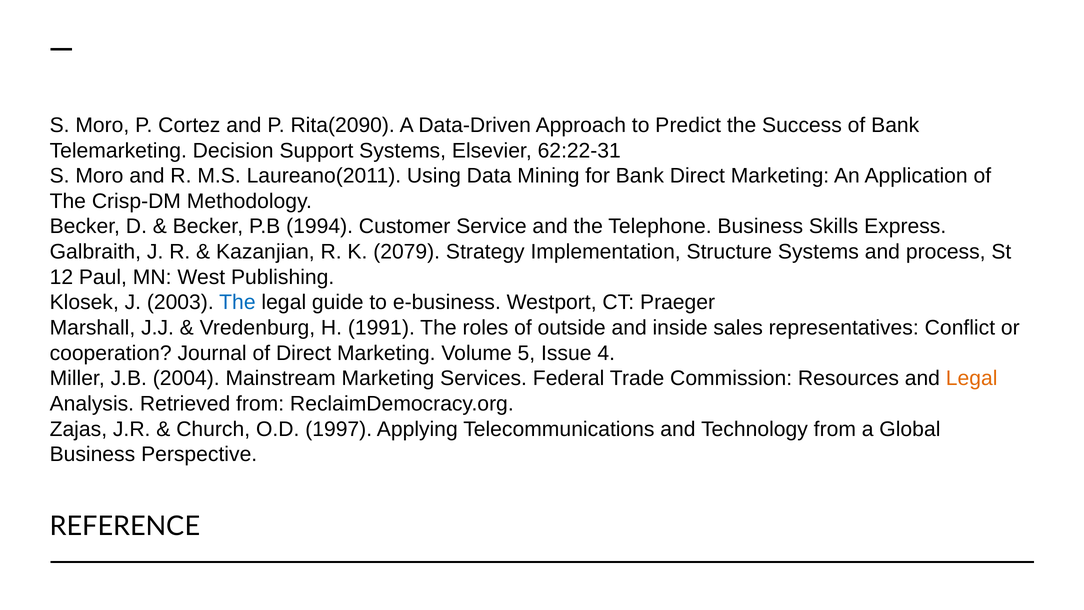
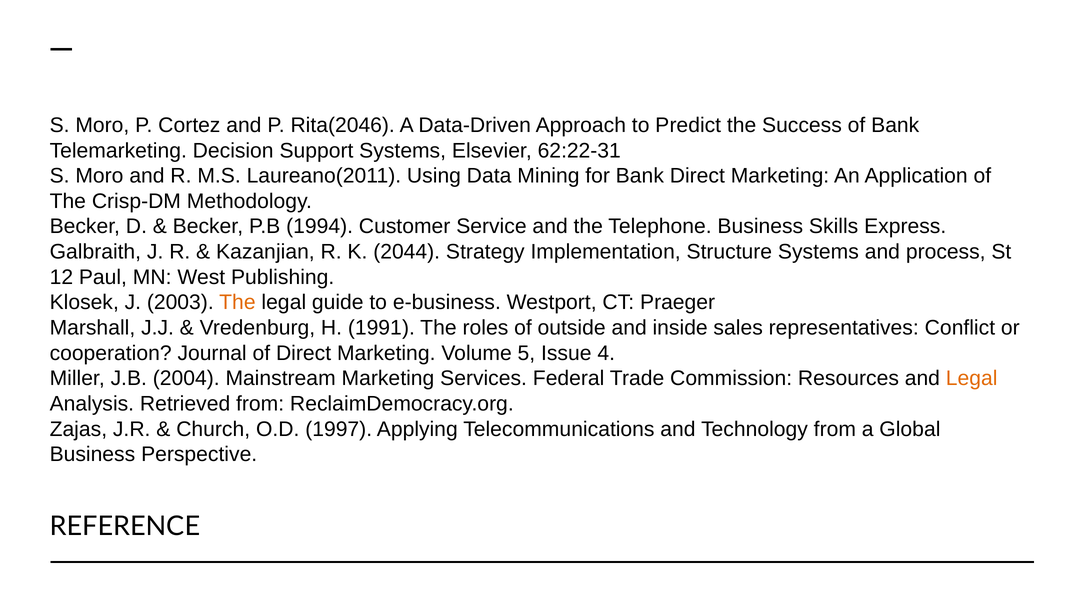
Rita(2090: Rita(2090 -> Rita(2046
2079: 2079 -> 2044
The at (237, 302) colour: blue -> orange
